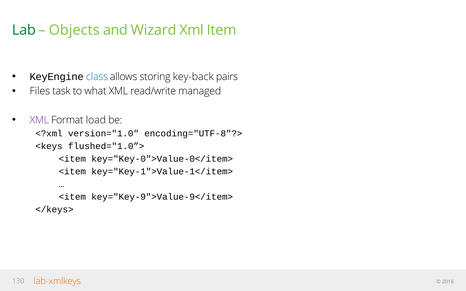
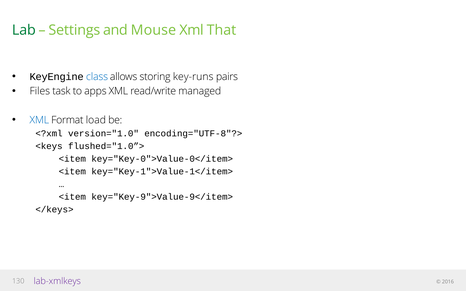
Objects: Objects -> Settings
Wizard: Wizard -> Mouse
Item: Item -> That
key-back: key-back -> key-runs
what: what -> apps
XML at (39, 120) colour: purple -> blue
lab-xmlkeys colour: orange -> purple
